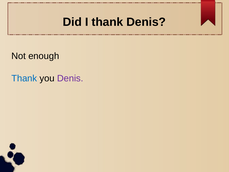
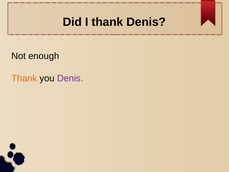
Thank at (24, 78) colour: blue -> orange
